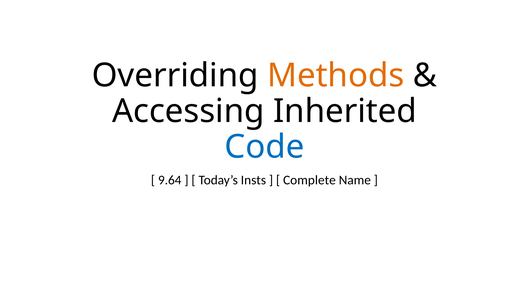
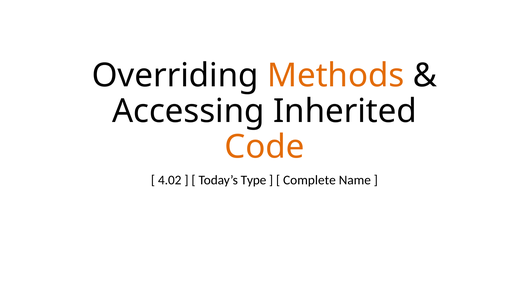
Code colour: blue -> orange
9.64: 9.64 -> 4.02
Insts: Insts -> Type
